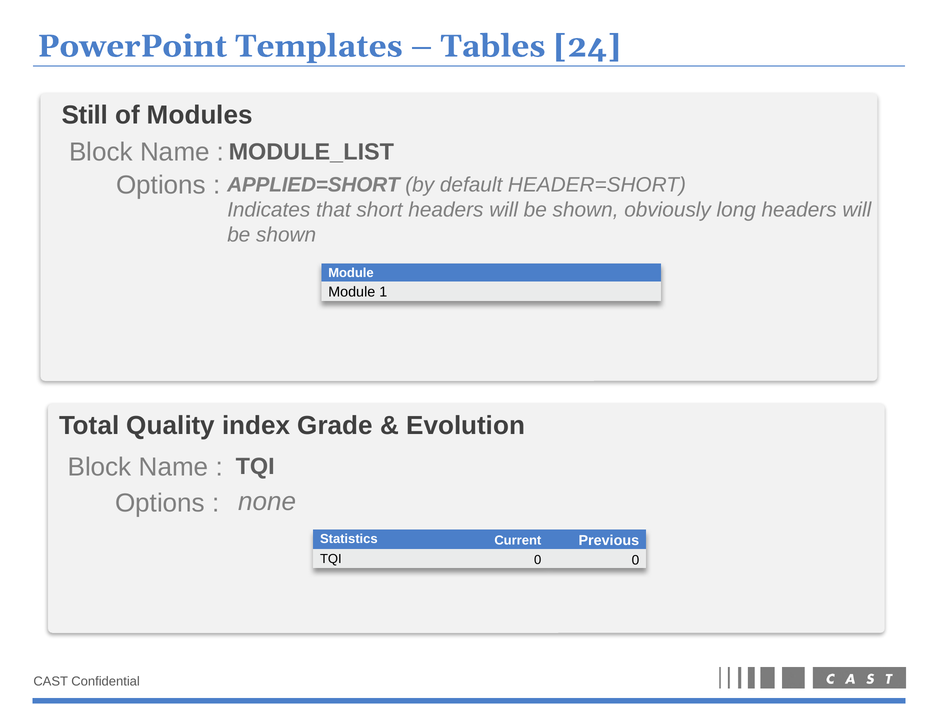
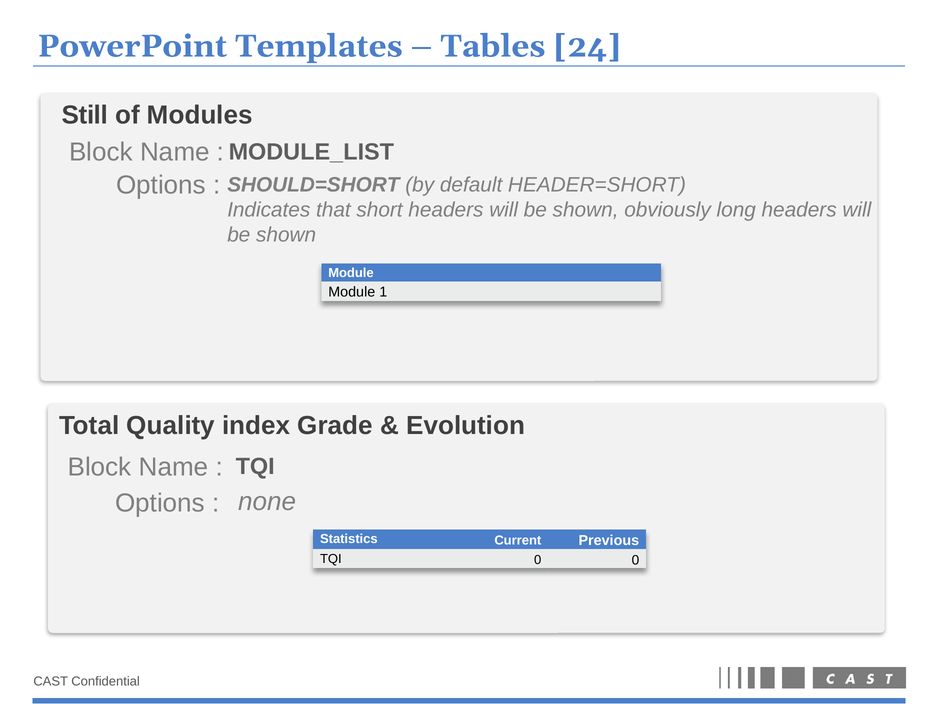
APPLIED=SHORT: APPLIED=SHORT -> SHOULD=SHORT
